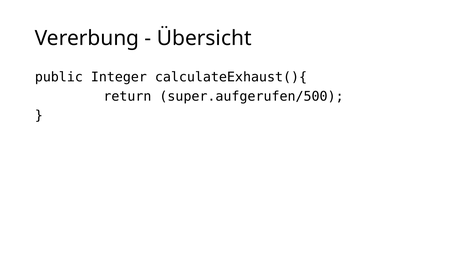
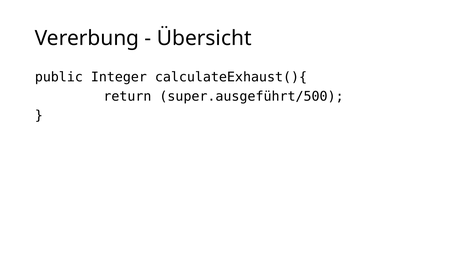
super.aufgerufen/500: super.aufgerufen/500 -> super.ausgeführt/500
